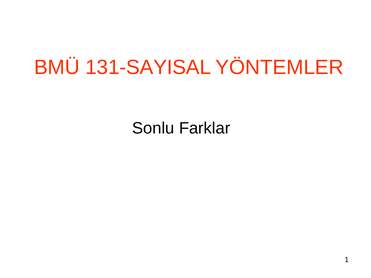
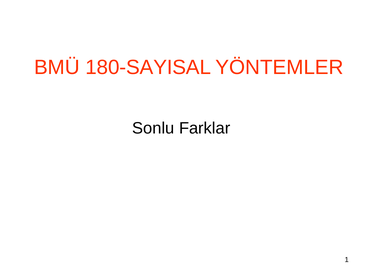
131-SAYISAL: 131-SAYISAL -> 180-SAYISAL
